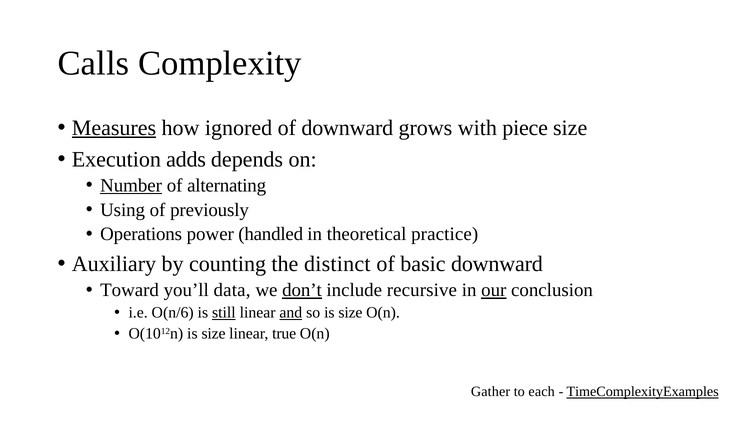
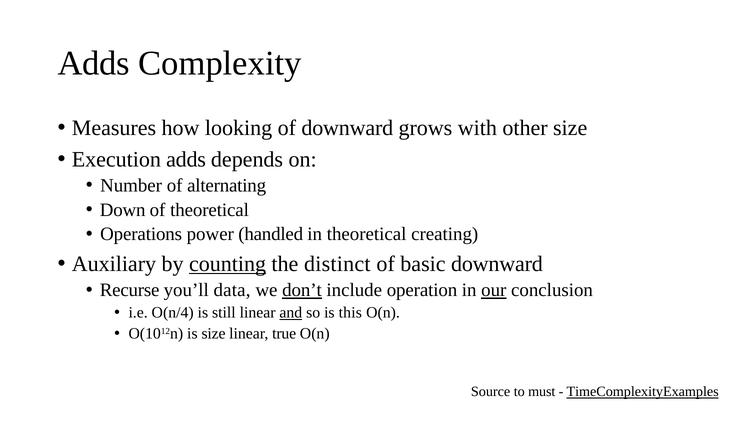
Calls at (93, 64): Calls -> Adds
Measures underline: present -> none
ignored: ignored -> looking
piece: piece -> other
Number underline: present -> none
Using: Using -> Down
of previously: previously -> theoretical
practice: practice -> creating
counting underline: none -> present
Toward: Toward -> Recurse
recursive: recursive -> operation
O(n/6: O(n/6 -> O(n/4
still underline: present -> none
so is size: size -> this
Gather: Gather -> Source
each: each -> must
